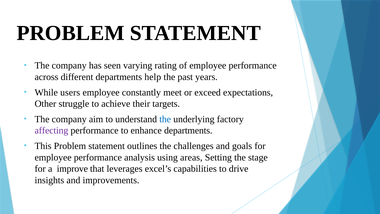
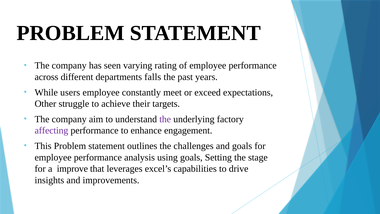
help: help -> falls
the at (165, 119) colour: blue -> purple
enhance departments: departments -> engagement
using areas: areas -> goals
